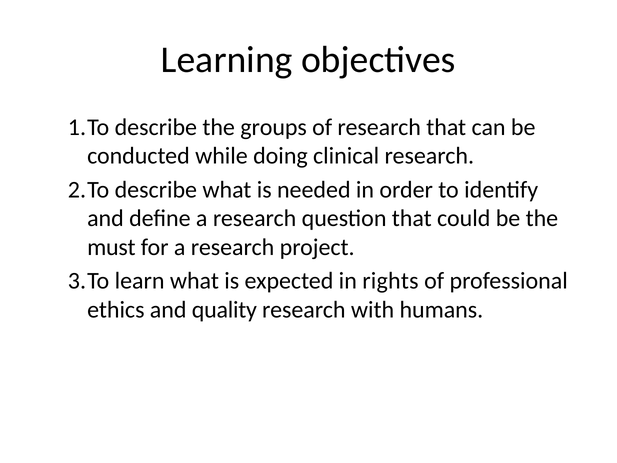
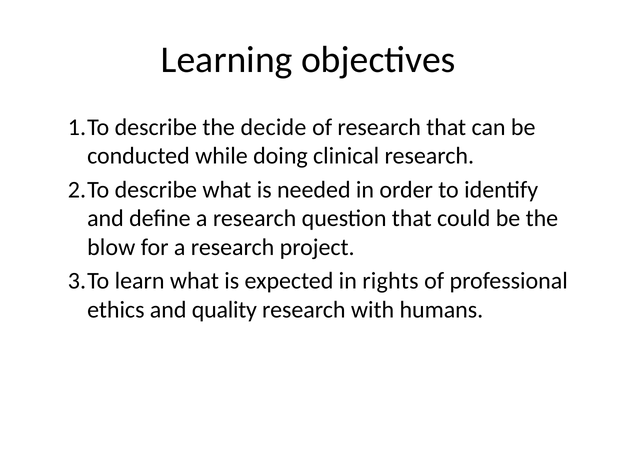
groups: groups -> decide
must: must -> blow
